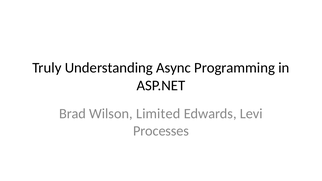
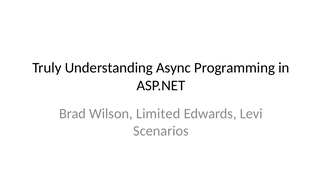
Processes: Processes -> Scenarios
